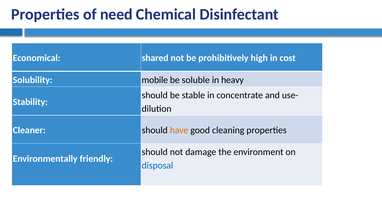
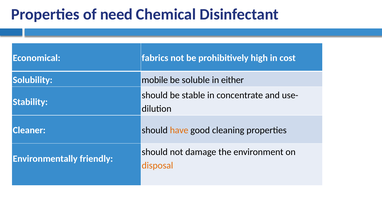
shared: shared -> fabrics
heavy: heavy -> either
disposal colour: blue -> orange
